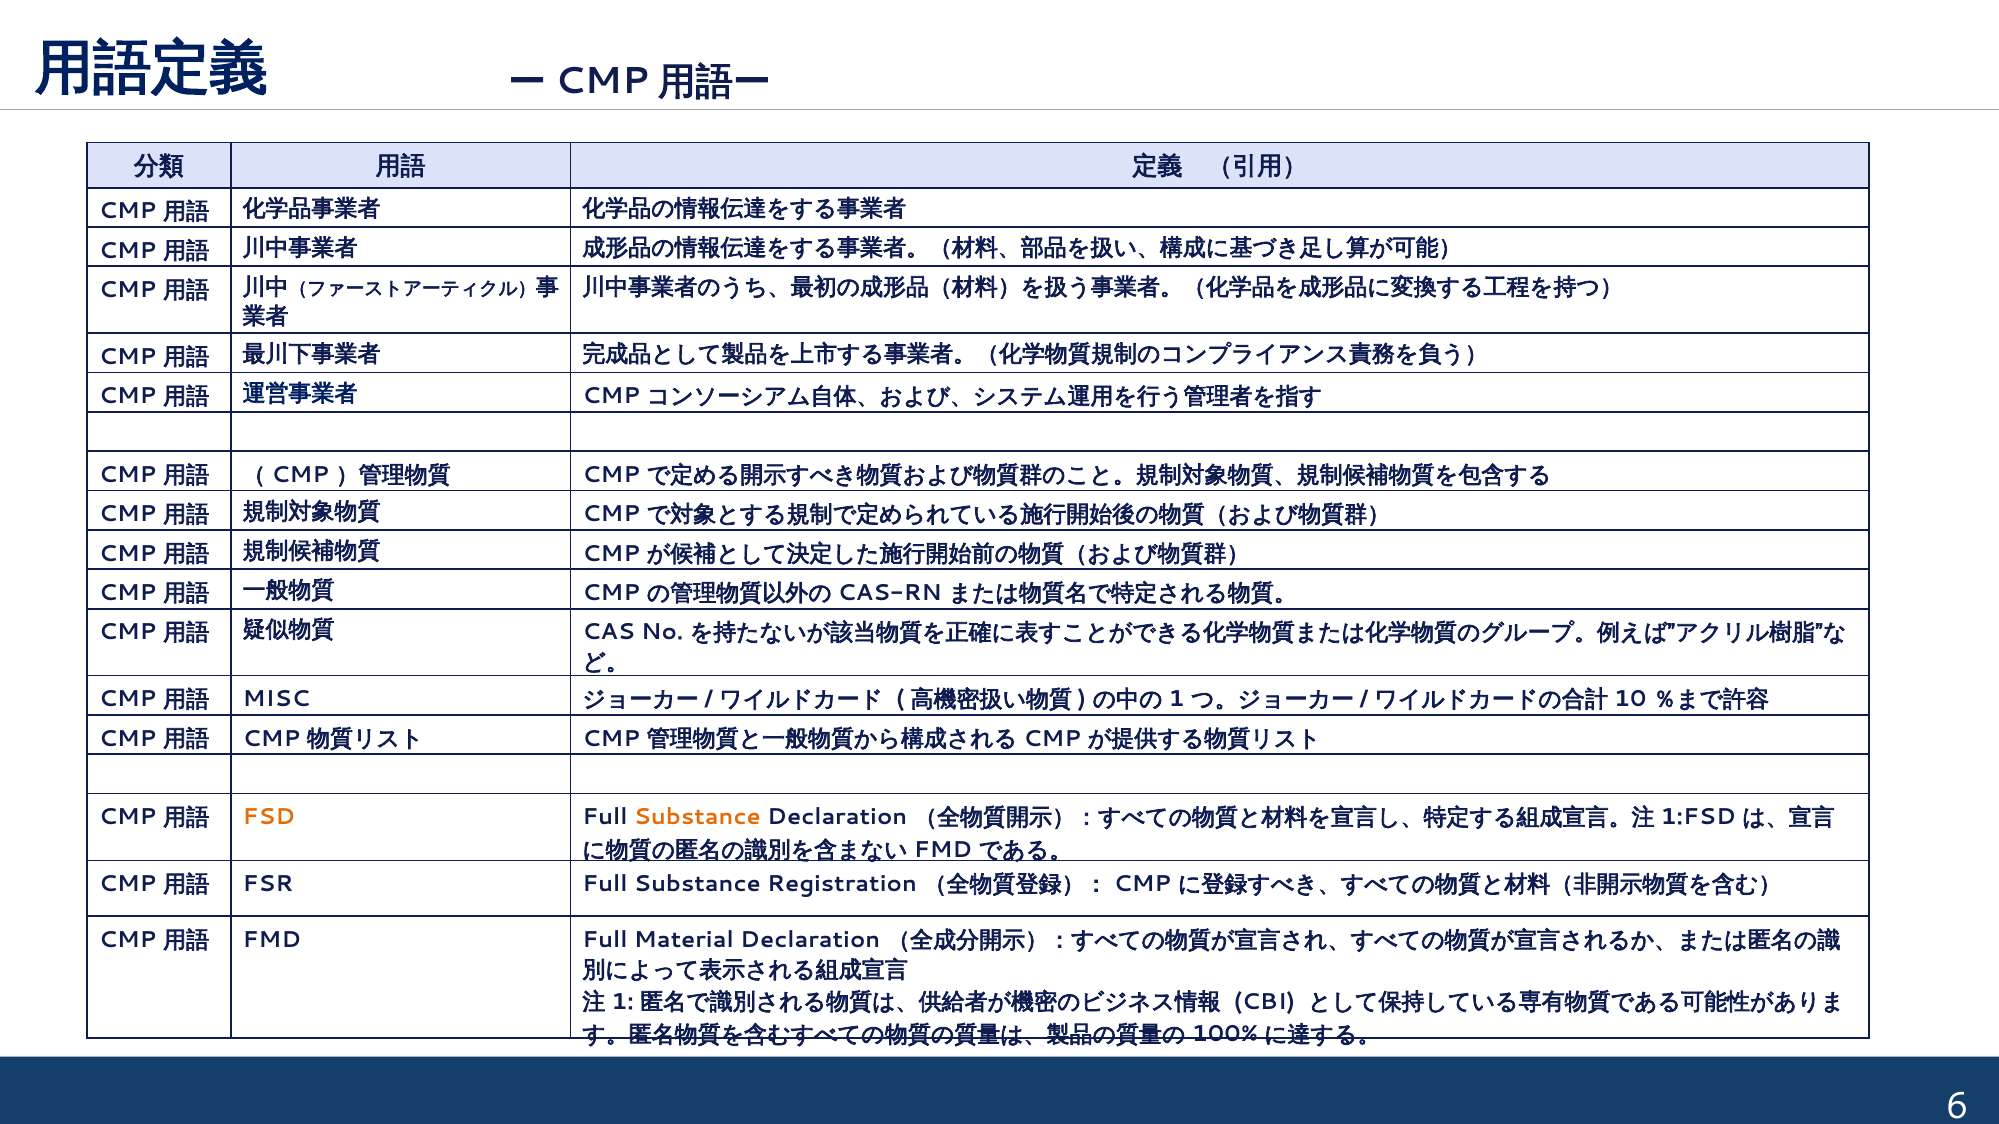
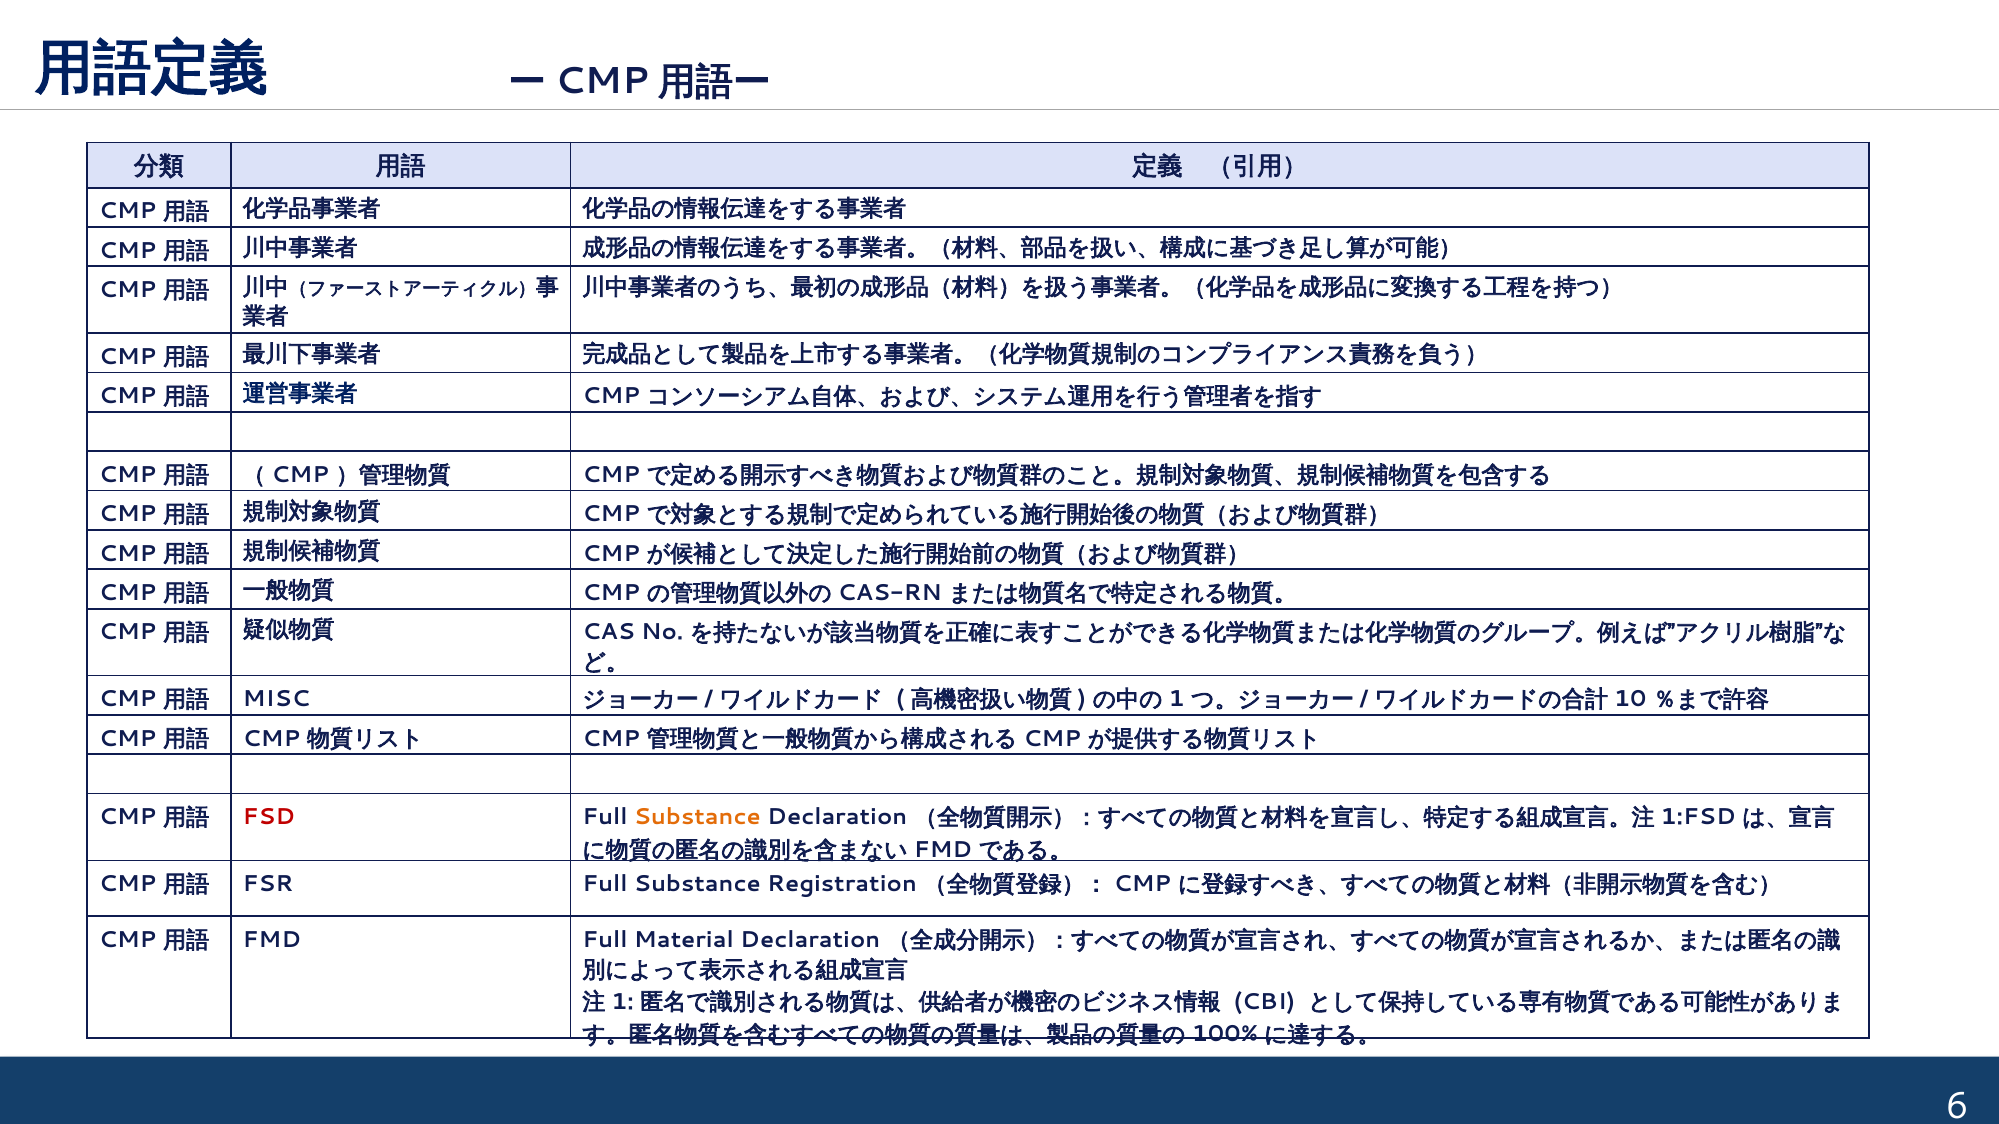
FSD colour: orange -> red
